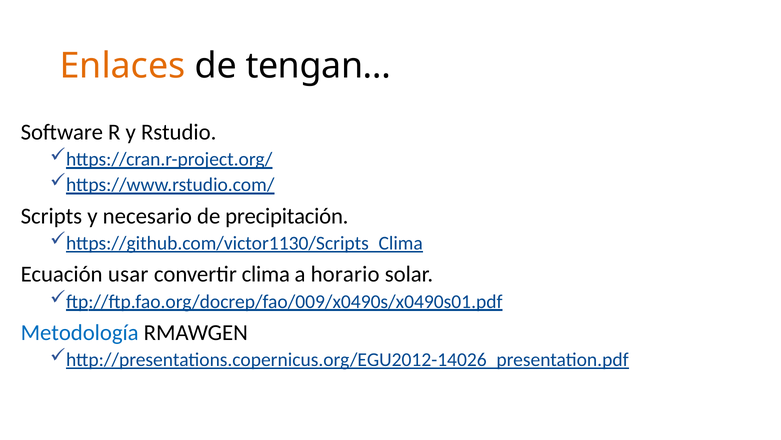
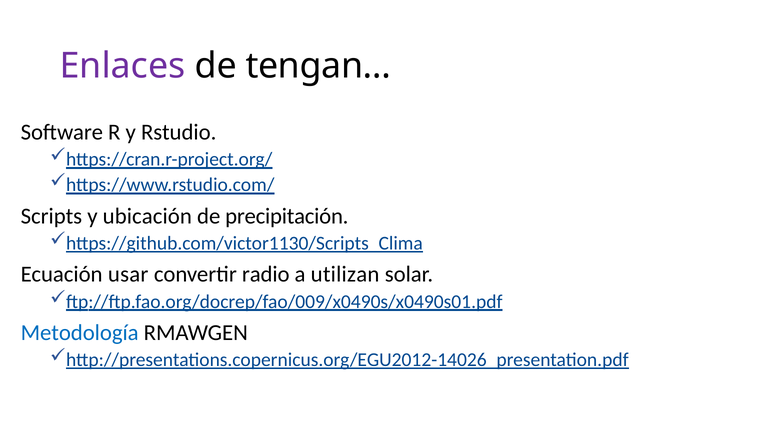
Enlaces colour: orange -> purple
necesario: necesario -> ubicación
clima: clima -> radio
horario: horario -> utilizan
